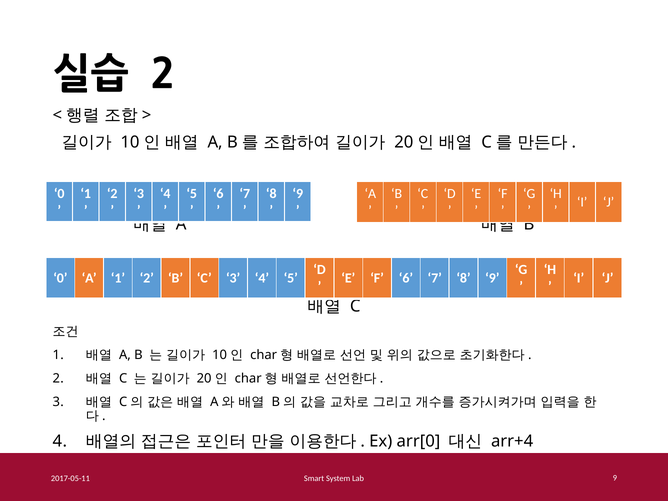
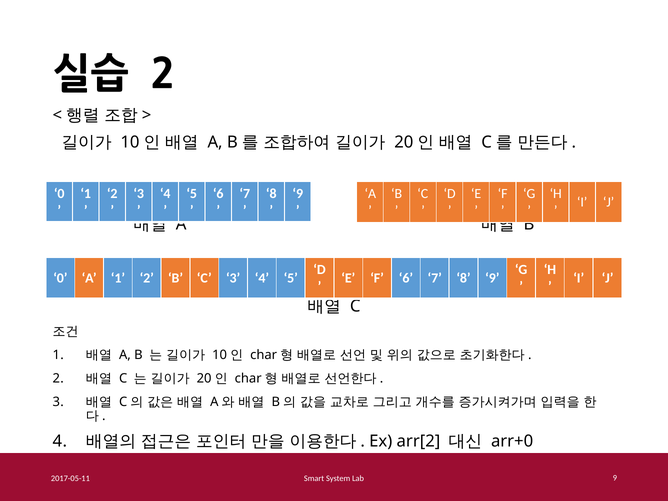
arr[0: arr[0 -> arr[2
arr+4: arr+4 -> arr+0
